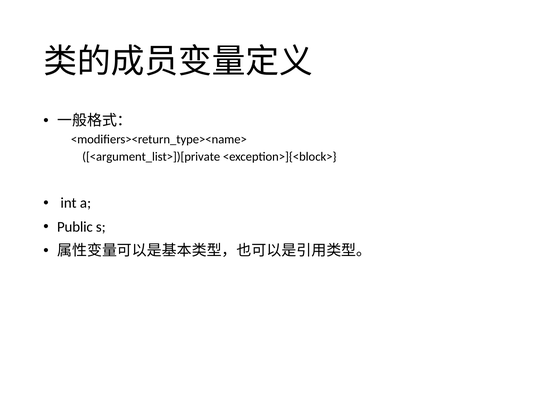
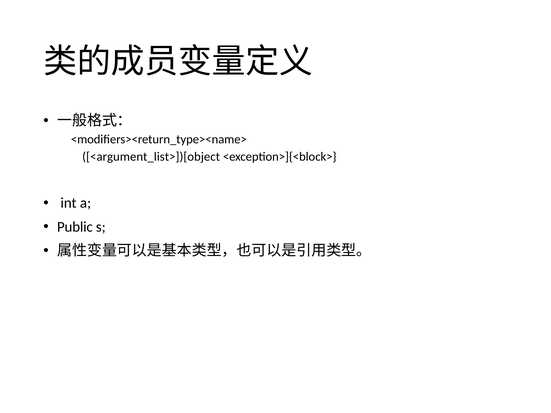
<argument_list>])[private: <argument_list>])[private -> <argument_list>])[object
